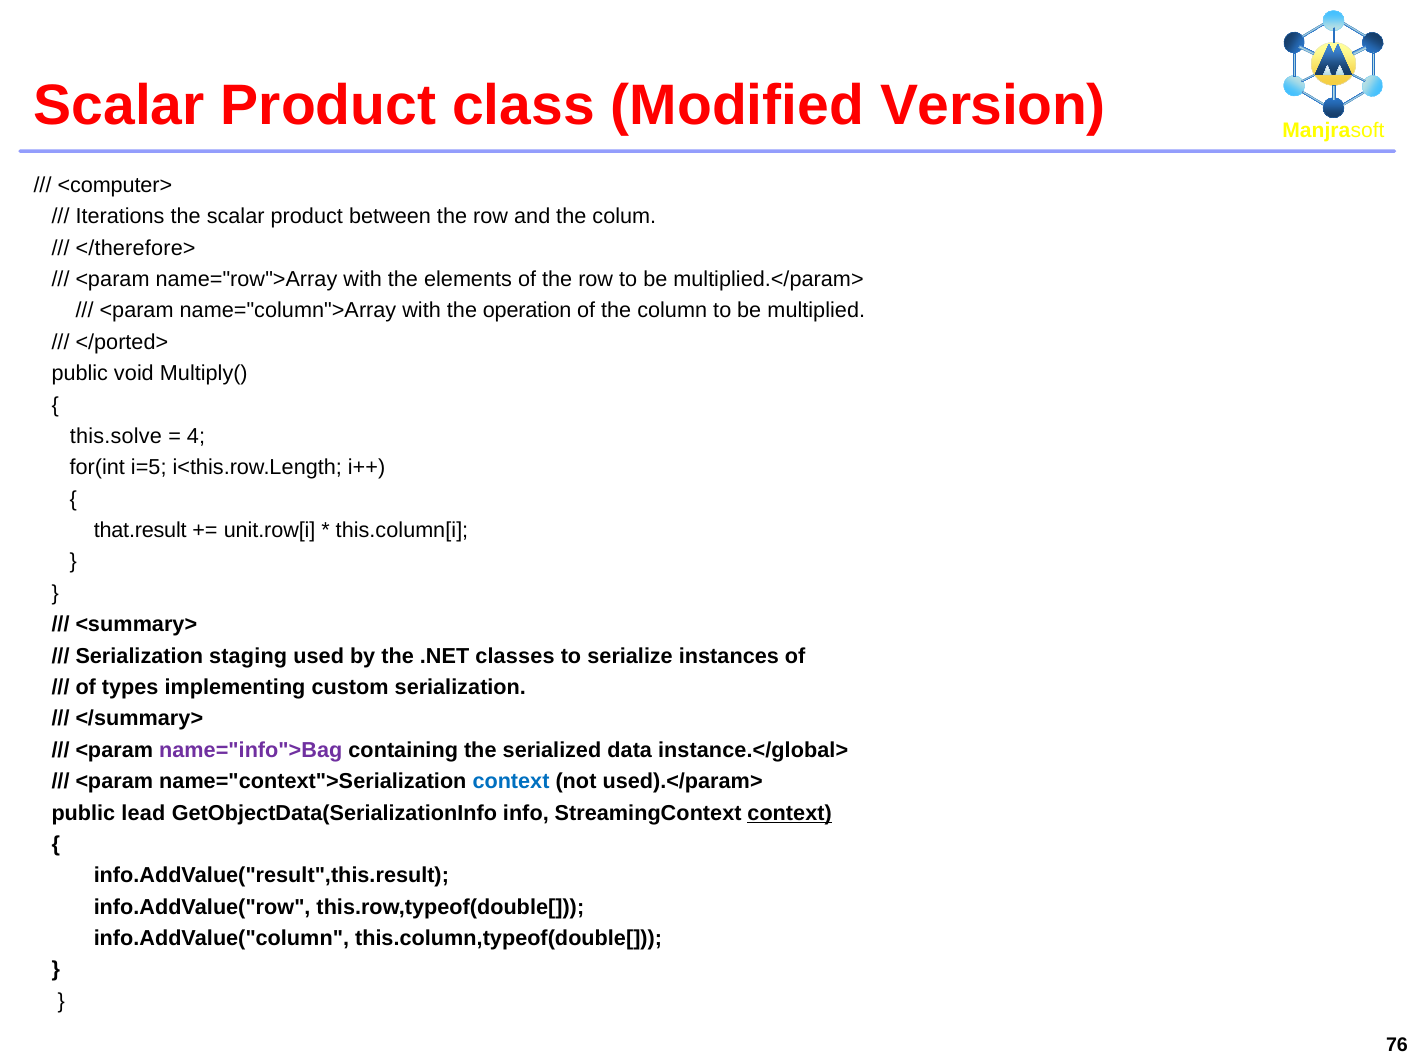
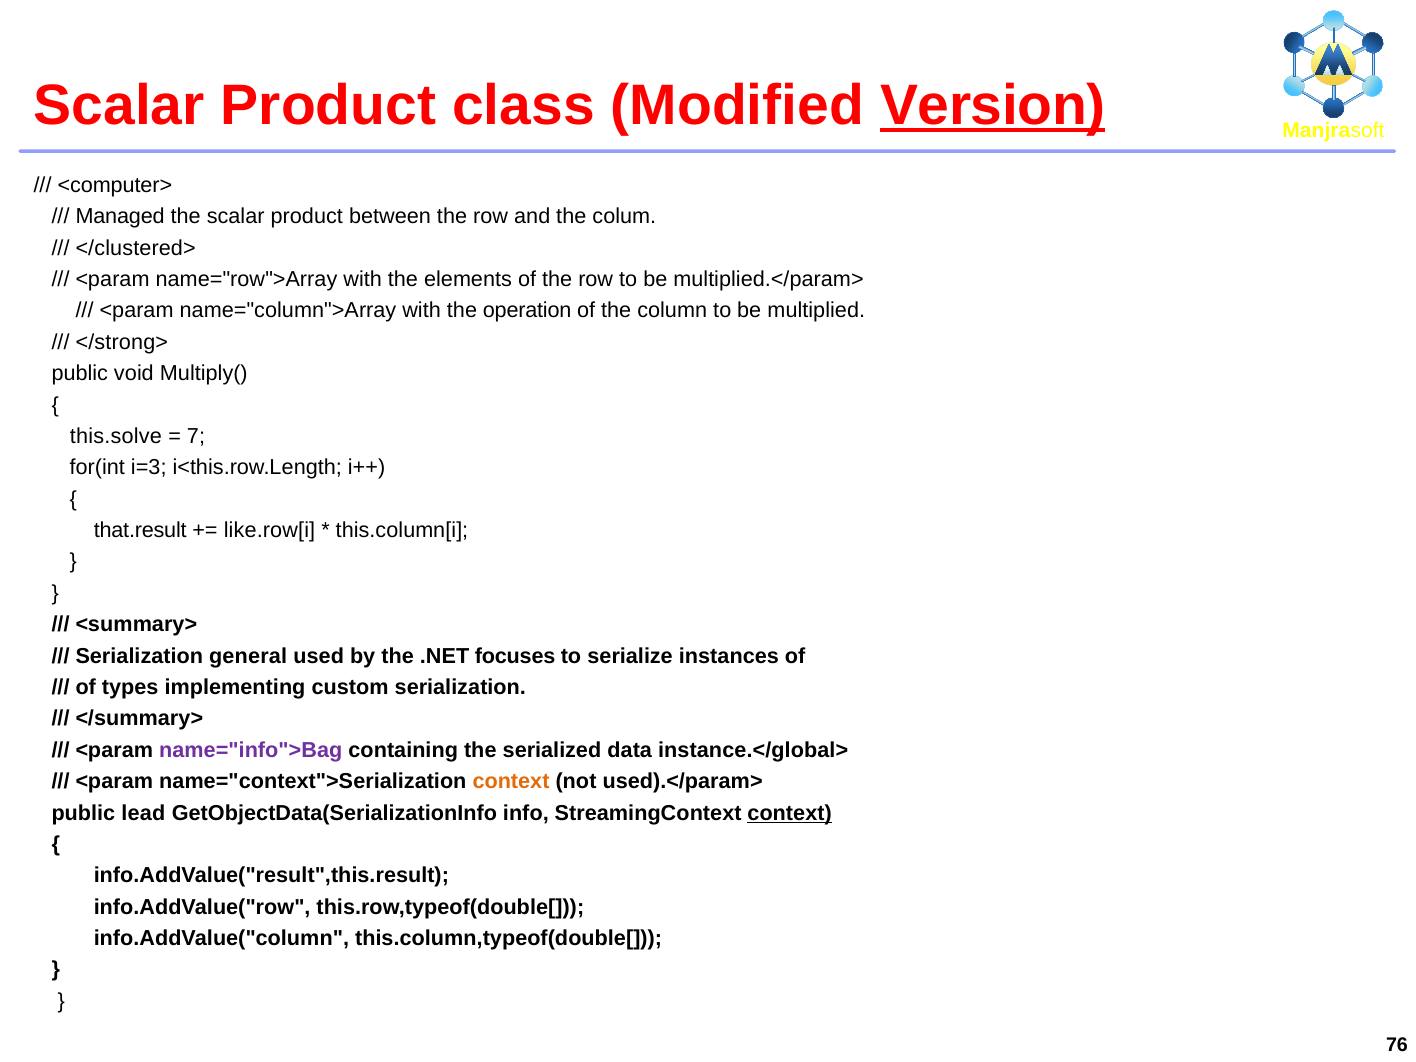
Version underline: none -> present
Iterations: Iterations -> Managed
</therefore>: </therefore> -> </clustered>
</ported>: </ported> -> </strong>
4: 4 -> 7
i=5: i=5 -> i=3
unit.row[i: unit.row[i -> like.row[i
staging: staging -> general
classes: classes -> focuses
context at (511, 782) colour: blue -> orange
